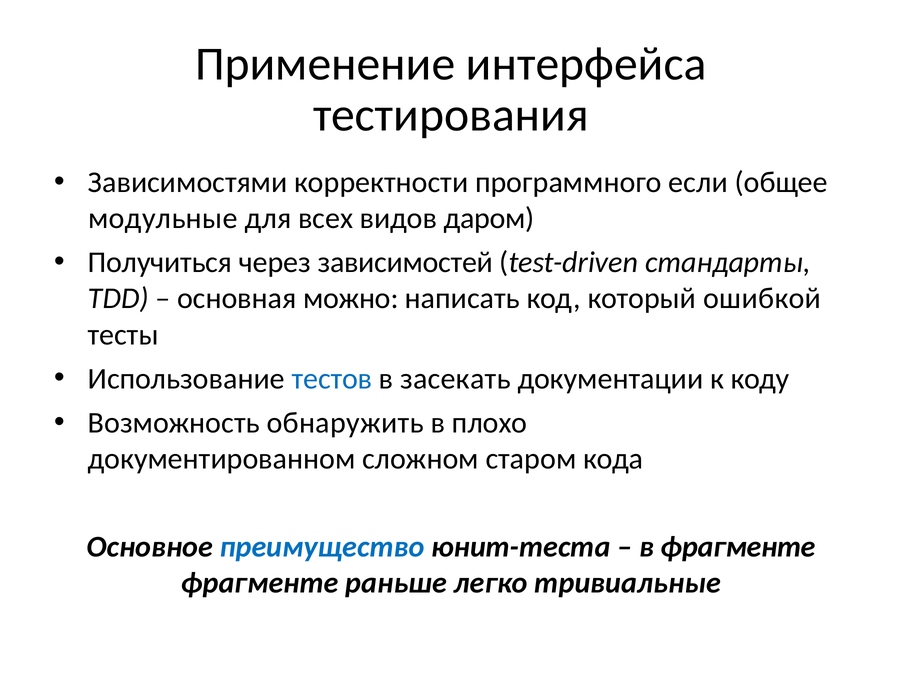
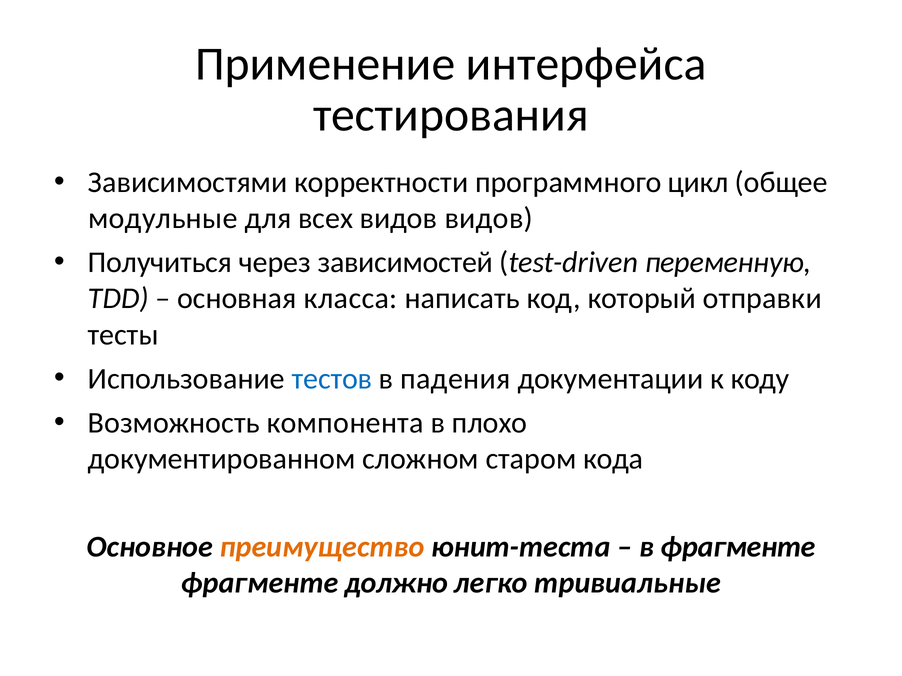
если: если -> цикл
видов даром: даром -> видов
стандарты: стандарты -> переменную
можно: можно -> класса
ошибкой: ошибкой -> отправки
засекать: засекать -> падения
обнаружить: обнаружить -> компонента
преимущество colour: blue -> orange
раньше: раньше -> должно
